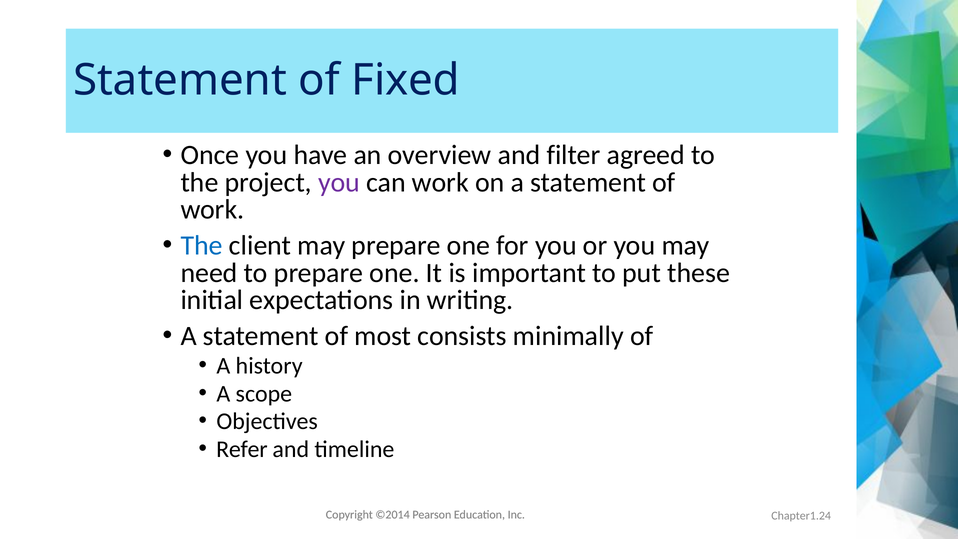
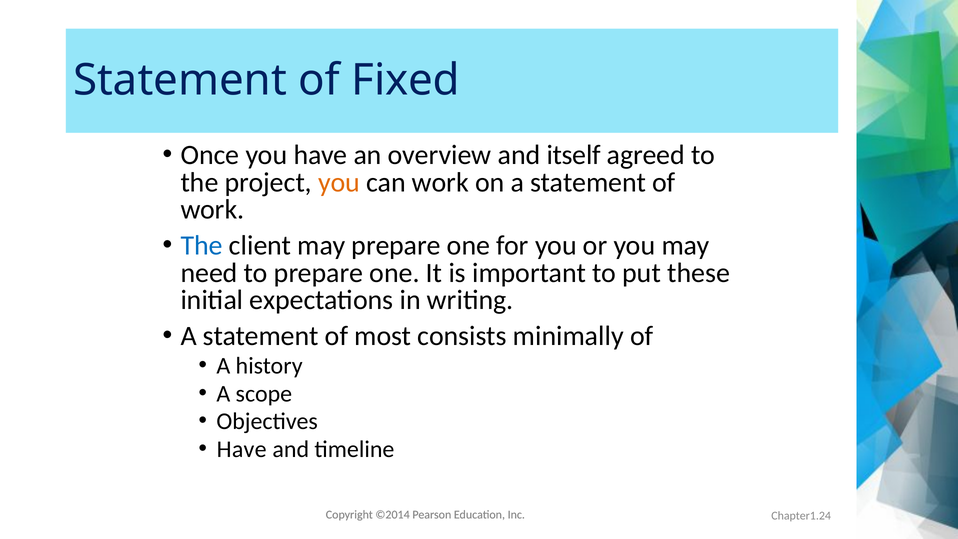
filter: filter -> itself
you at (339, 182) colour: purple -> orange
Refer at (242, 449): Refer -> Have
